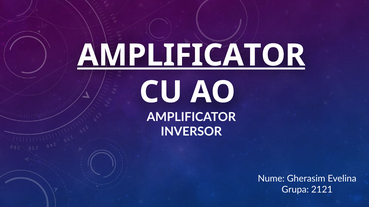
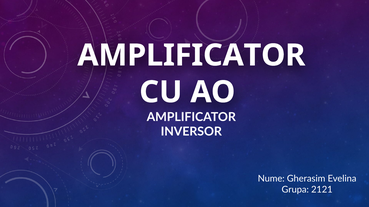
AMPLIFICATOR at (191, 55) underline: present -> none
